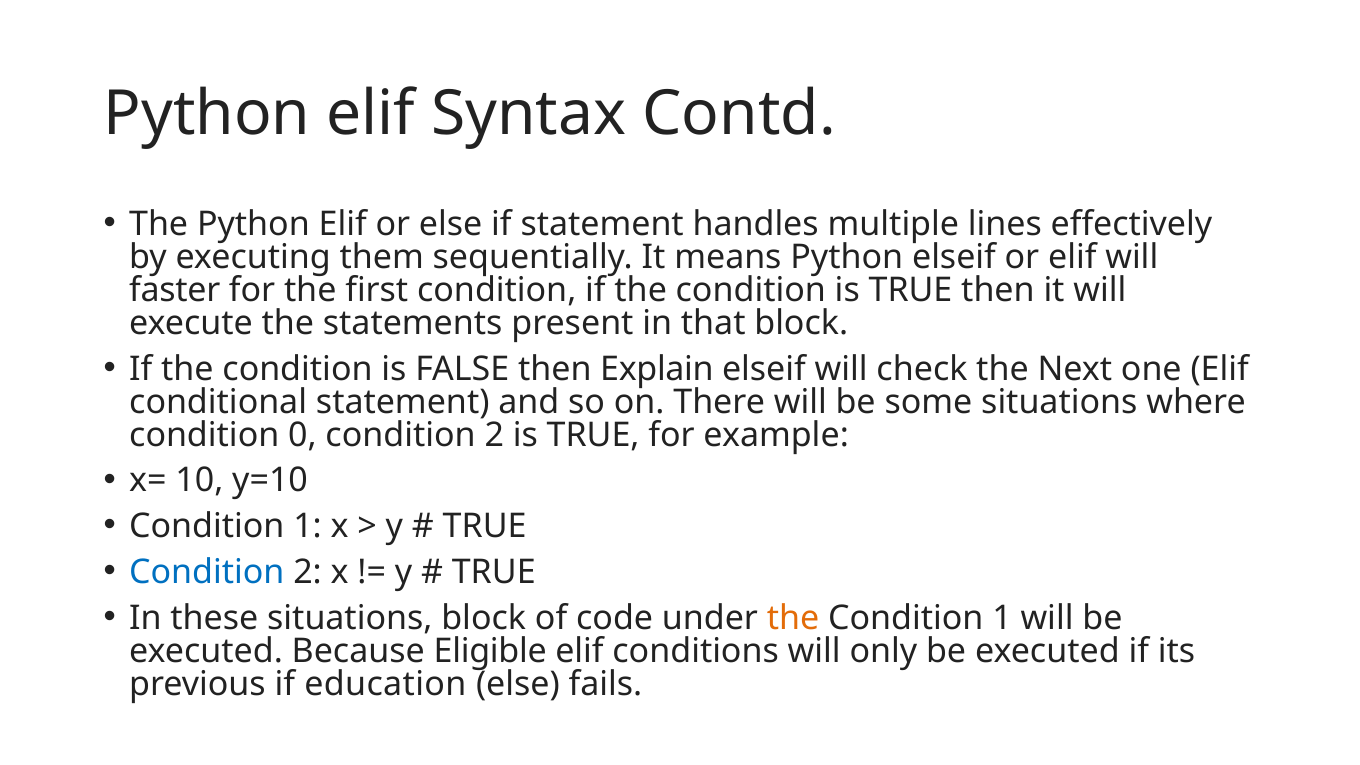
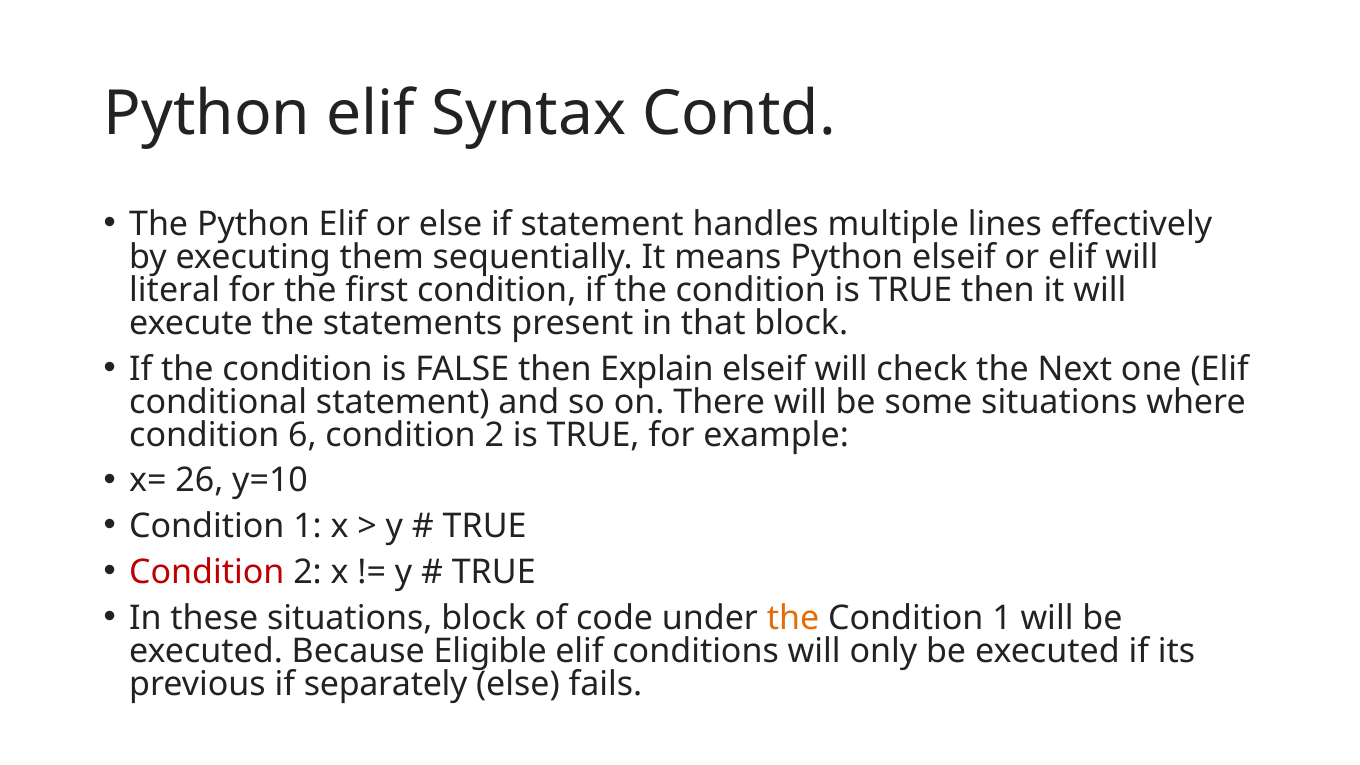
faster: faster -> literal
0: 0 -> 6
10: 10 -> 26
Condition at (207, 572) colour: blue -> red
education: education -> separately
